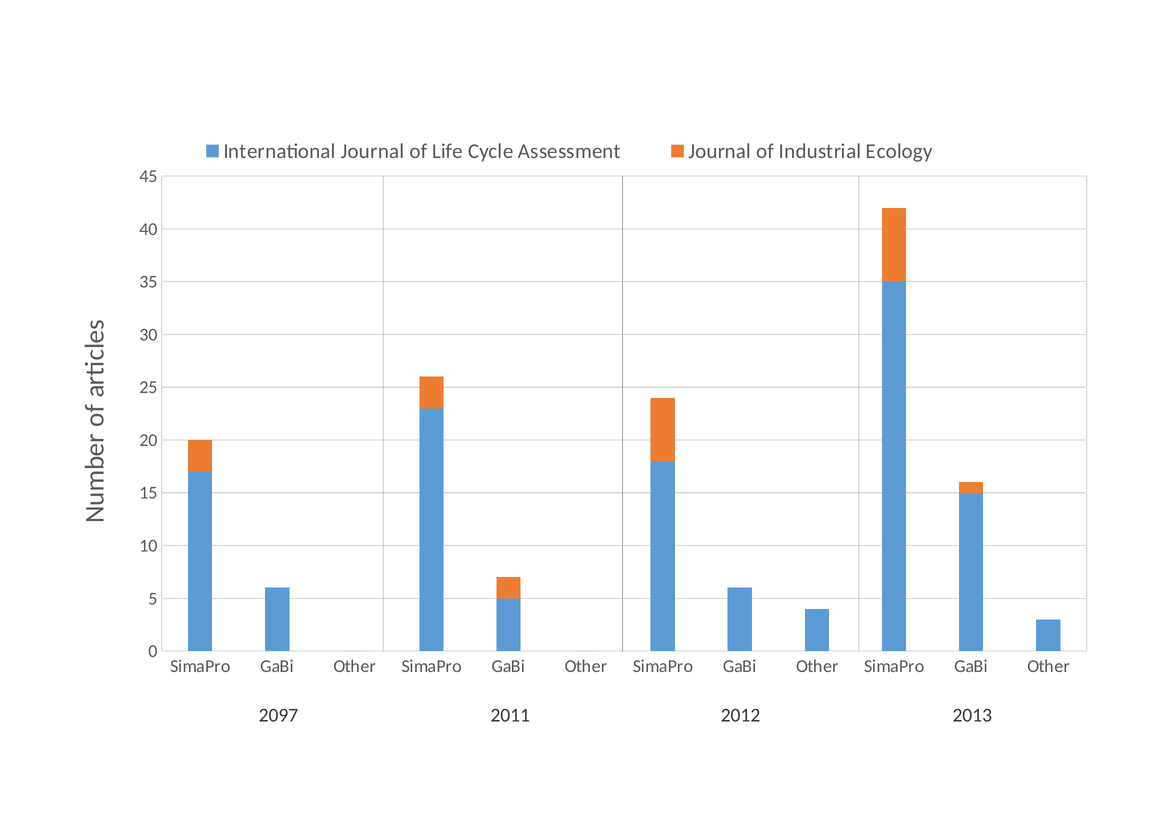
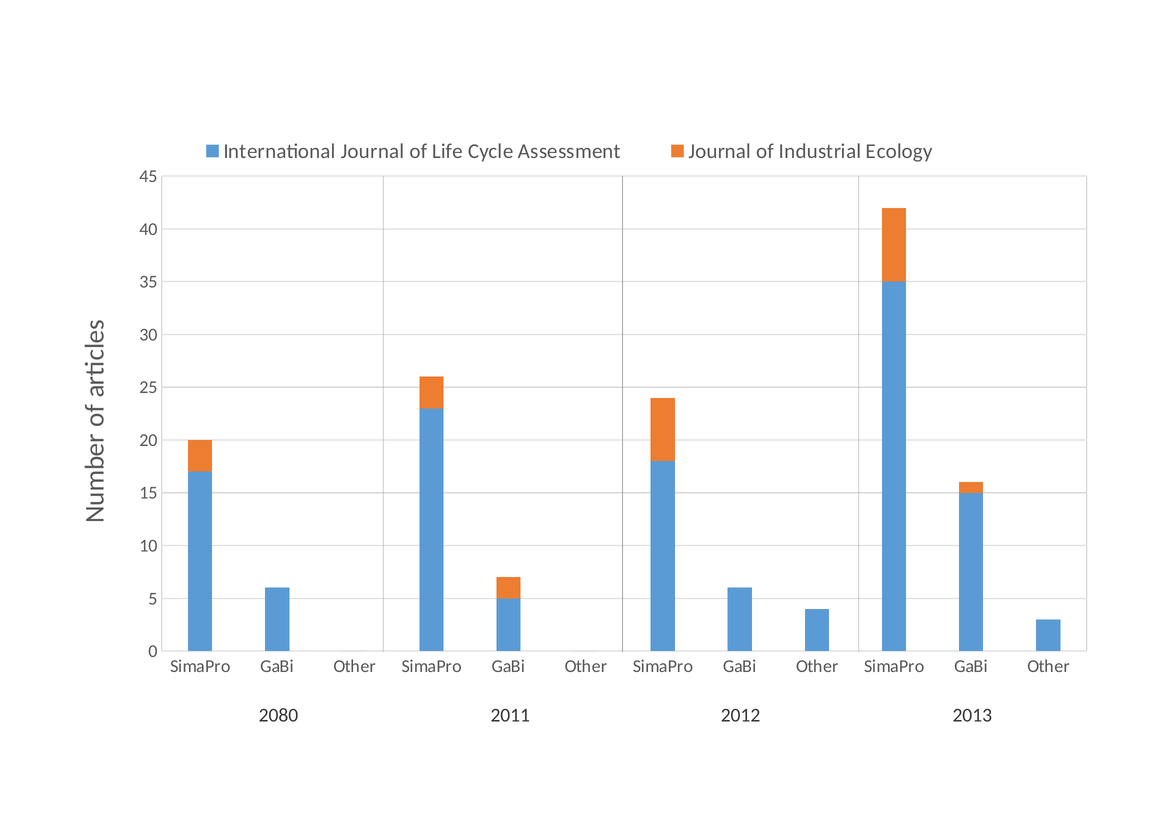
2097: 2097 -> 2080
